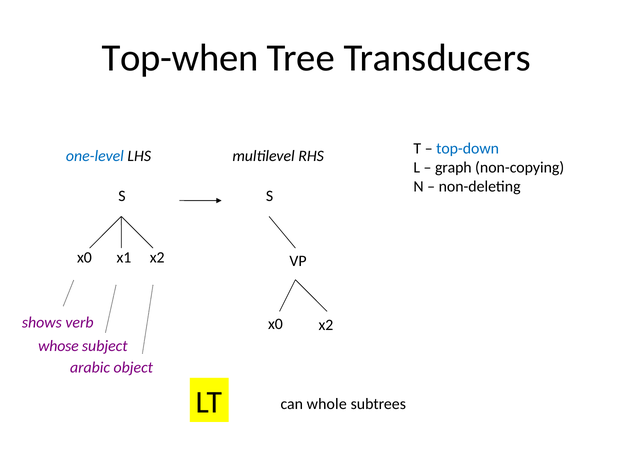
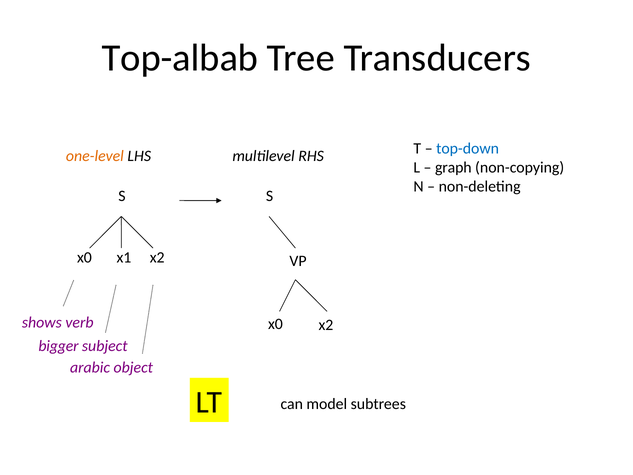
Top-when: Top-when -> Top-albab
one-level colour: blue -> orange
whose: whose -> bigger
whole: whole -> model
